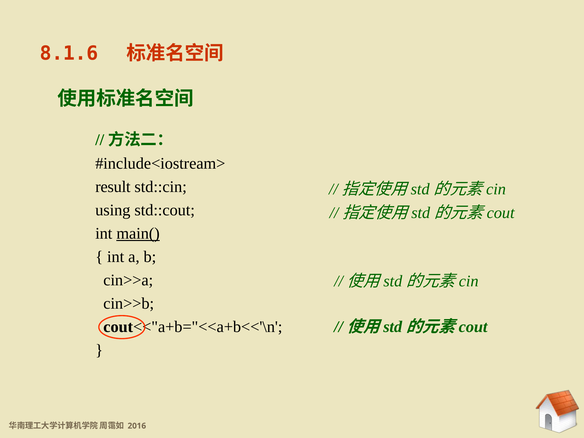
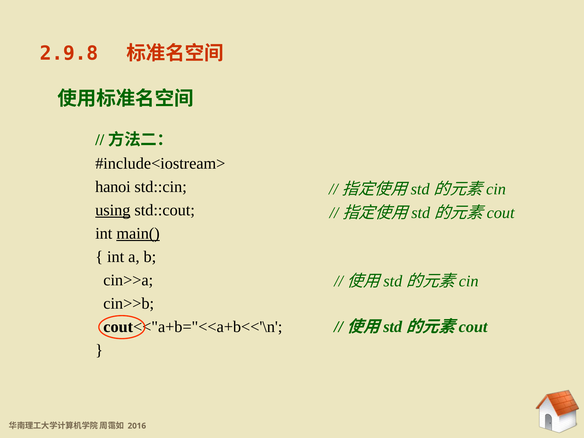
8.1.6: 8.1.6 -> 2.9.8
result: result -> hanoi
using underline: none -> present
